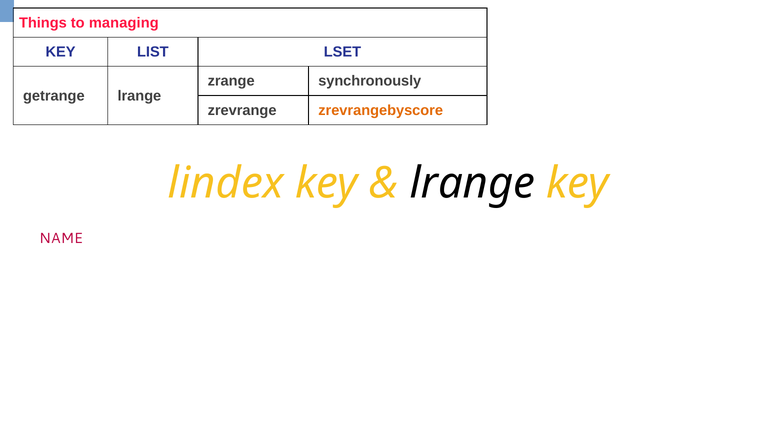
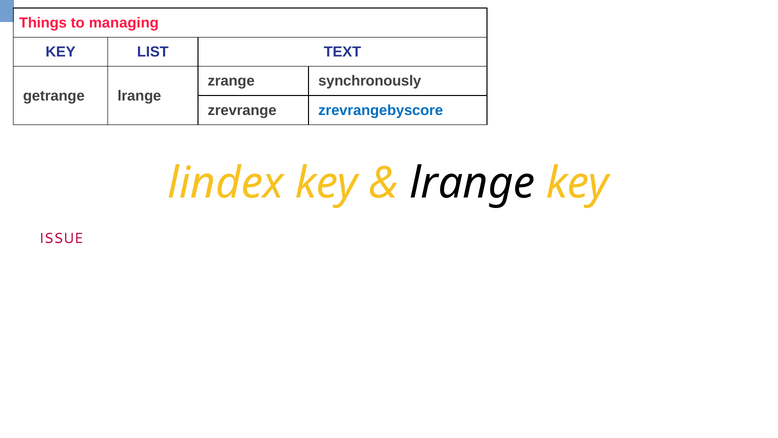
LSET: LSET -> TEXT
zrevrangebyscore colour: orange -> blue
NAME: NAME -> ISSUE
